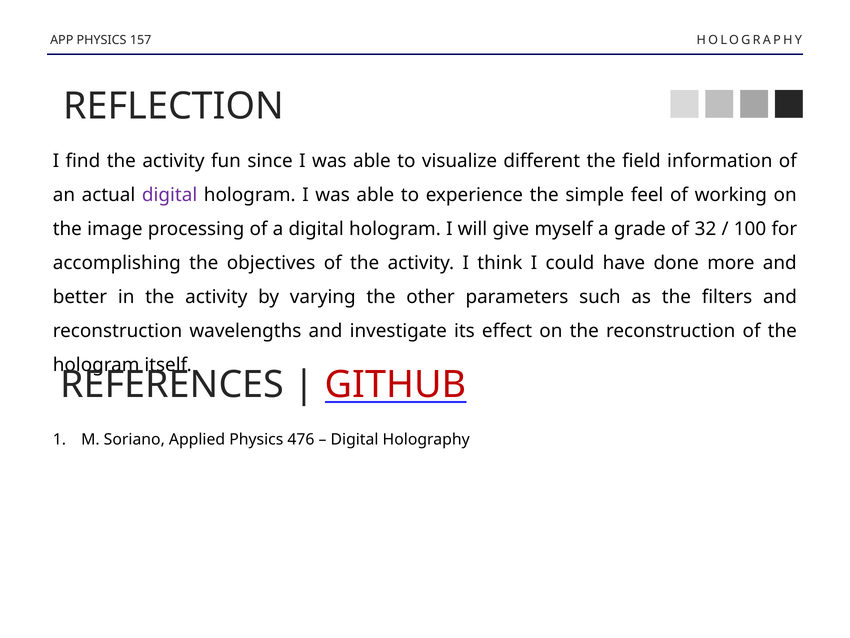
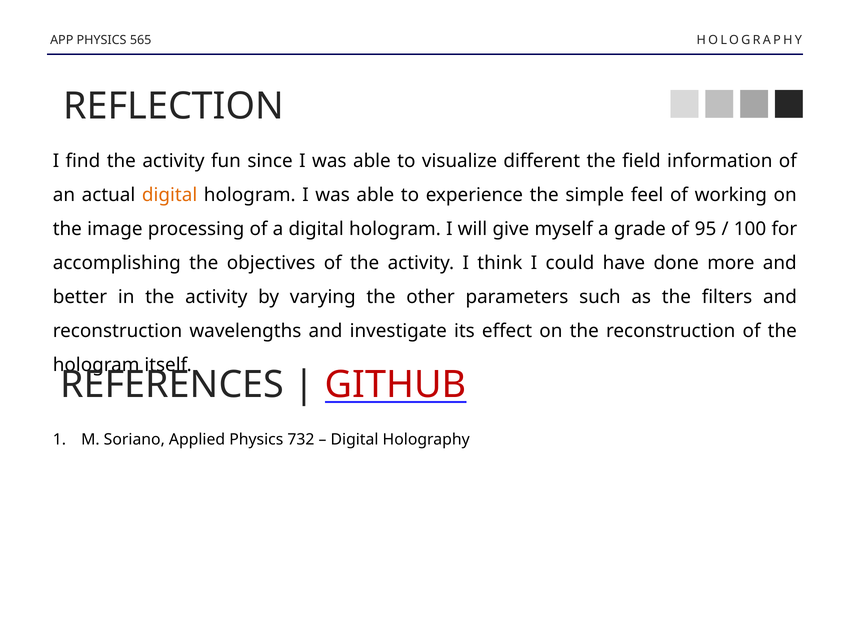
157: 157 -> 565
digital at (170, 195) colour: purple -> orange
32: 32 -> 95
476: 476 -> 732
